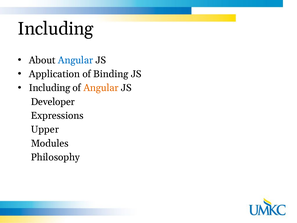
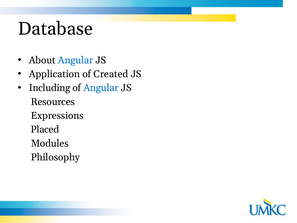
Including at (56, 29): Including -> Database
Binding: Binding -> Created
Angular at (101, 88) colour: orange -> blue
Developer: Developer -> Resources
Upper: Upper -> Placed
